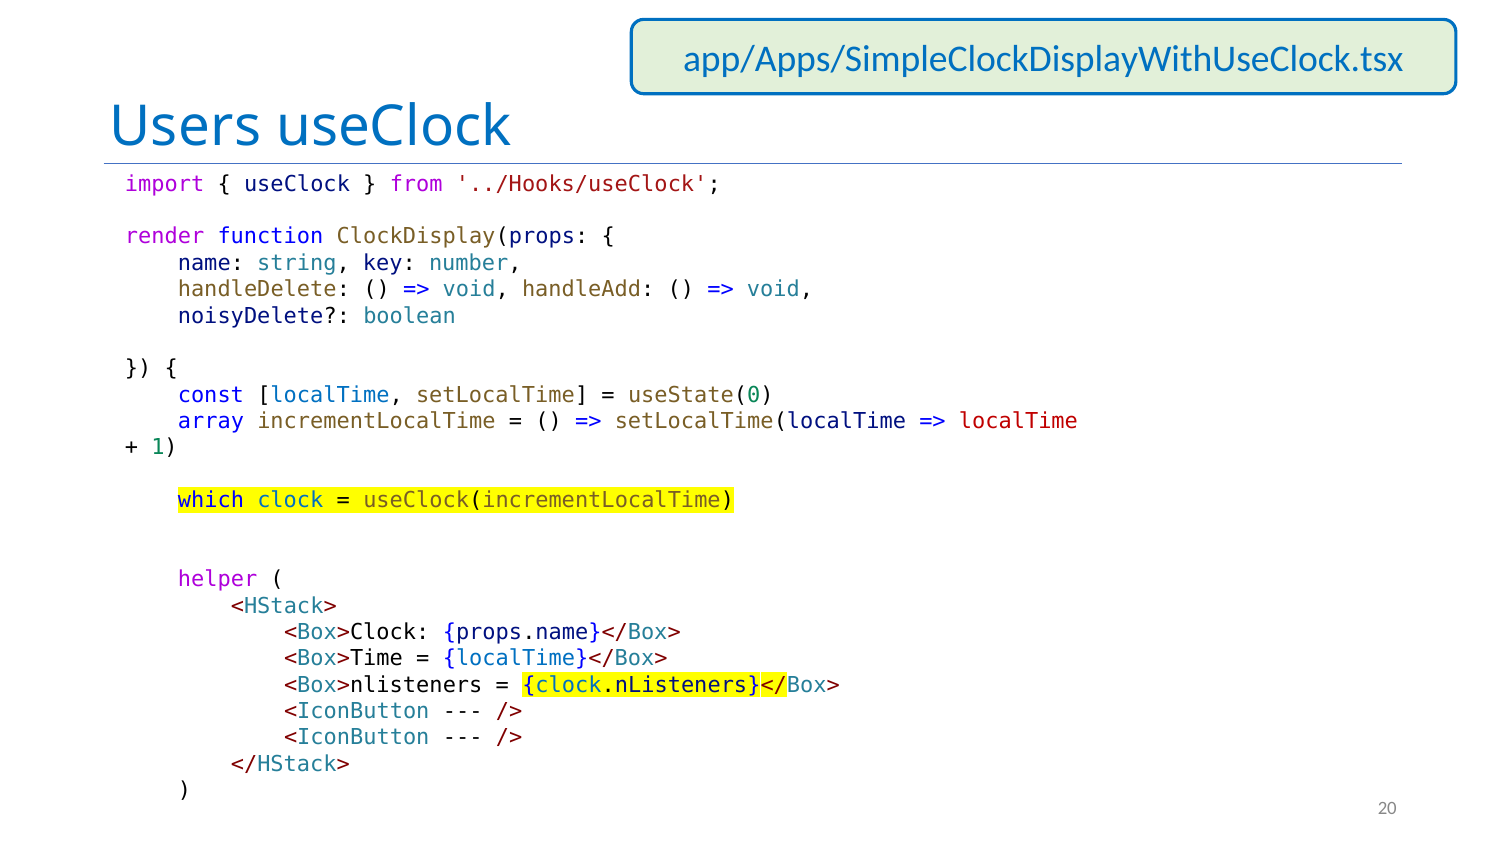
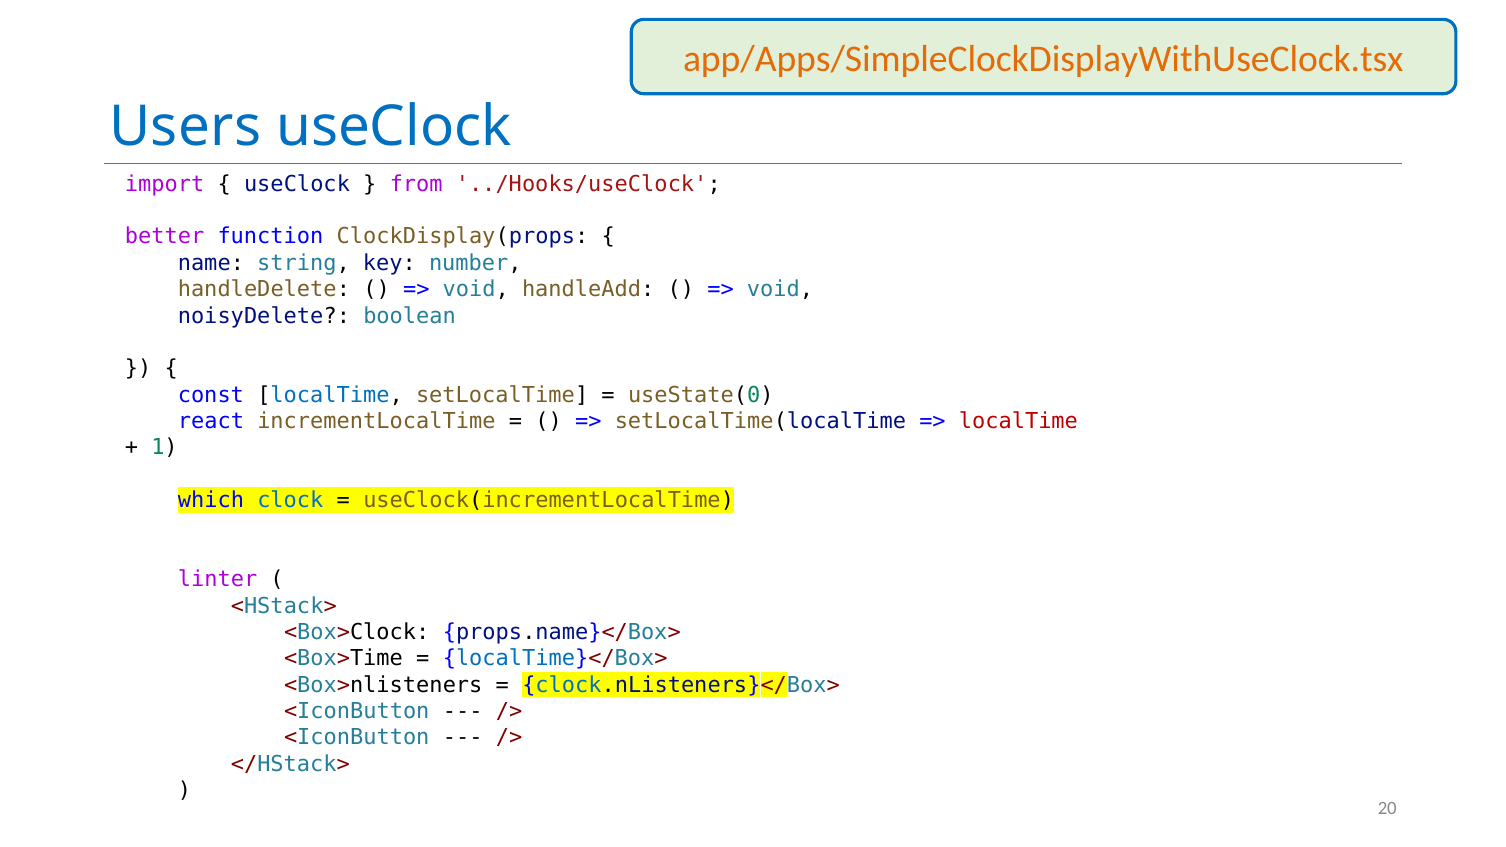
app/Apps/SimpleClockDisplayWithUseClock.tsx colour: blue -> orange
render: render -> better
array: array -> react
helper: helper -> linter
